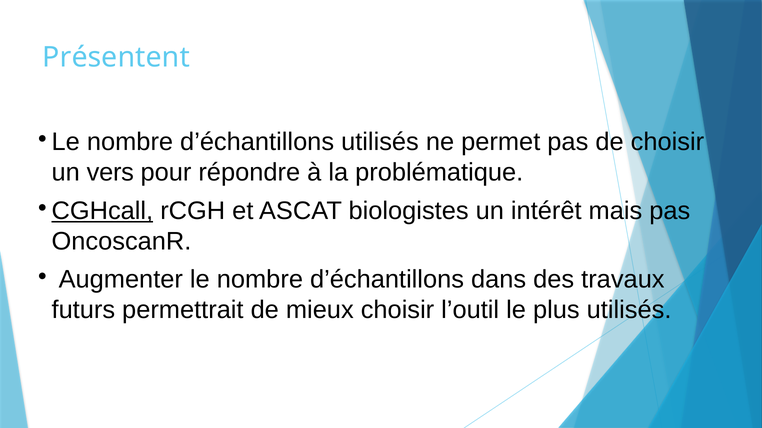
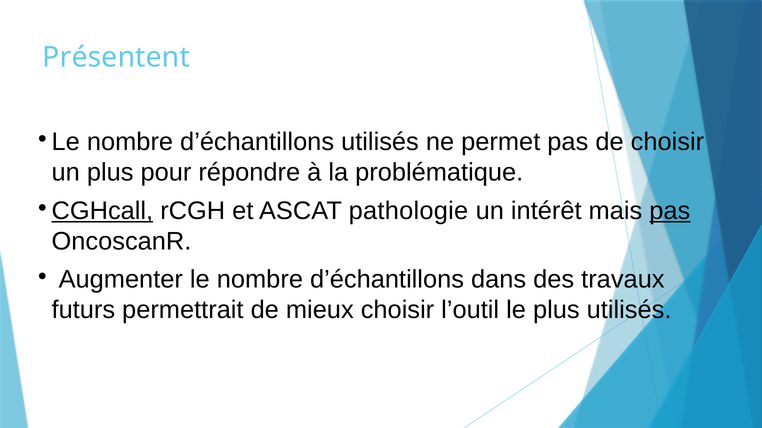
un vers: vers -> plus
biologistes: biologistes -> pathologie
pas at (670, 211) underline: none -> present
